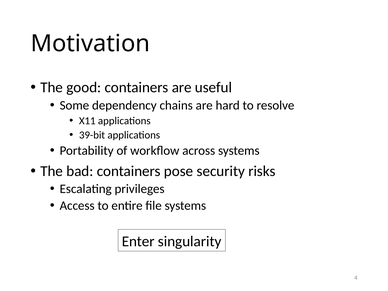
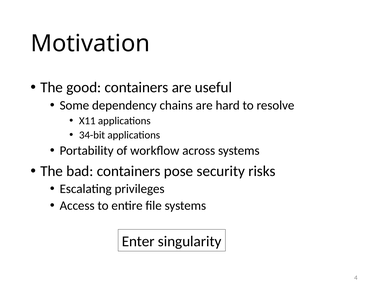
39-bit: 39-bit -> 34-bit
